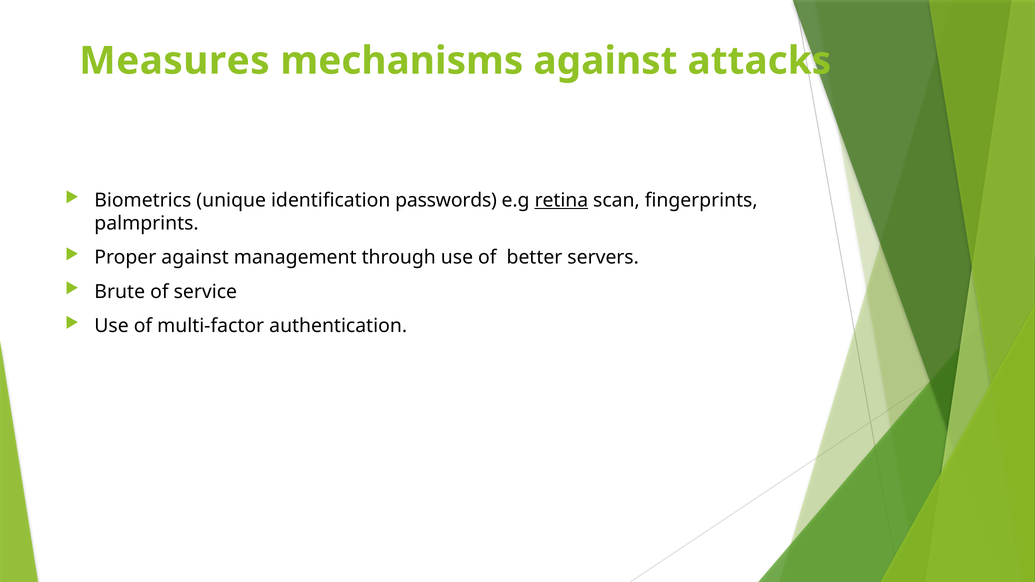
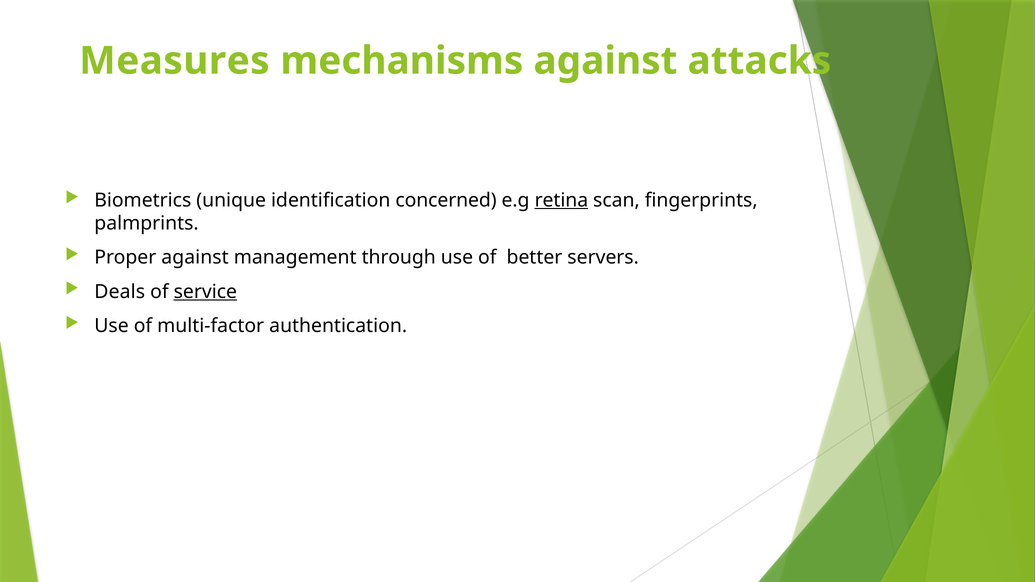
passwords: passwords -> concerned
Brute: Brute -> Deals
service underline: none -> present
